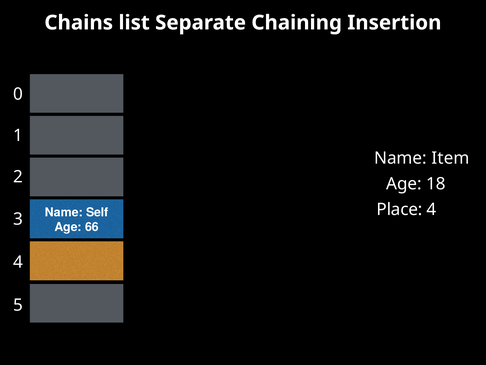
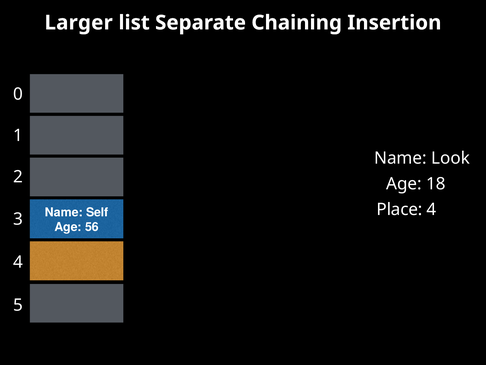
Chains: Chains -> Larger
Item: Item -> Look
66: 66 -> 56
